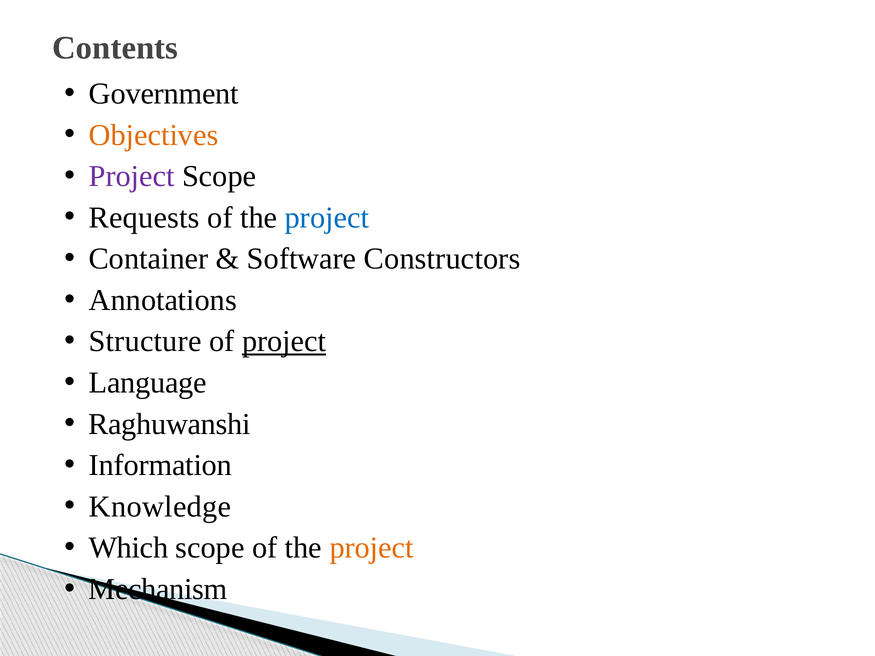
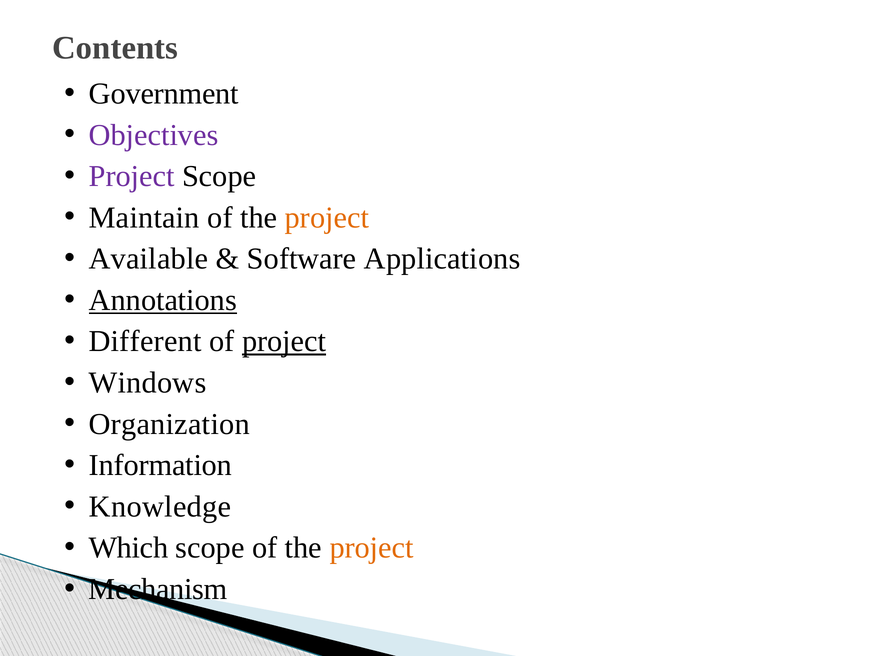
Objectives colour: orange -> purple
Requests: Requests -> Maintain
project at (327, 218) colour: blue -> orange
Container: Container -> Available
Constructors: Constructors -> Applications
Annotations underline: none -> present
Structure: Structure -> Different
Language: Language -> Windows
Raghuwanshi: Raghuwanshi -> Organization
